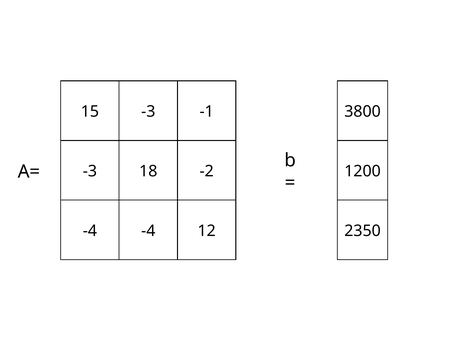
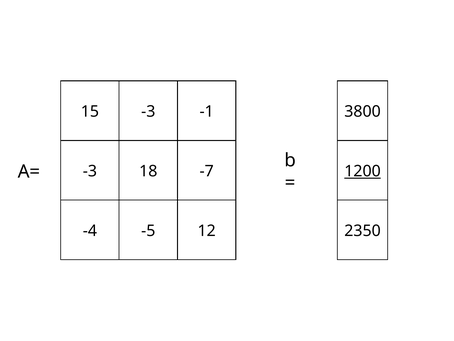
-2: -2 -> -7
1200 underline: none -> present
-4 -4: -4 -> -5
